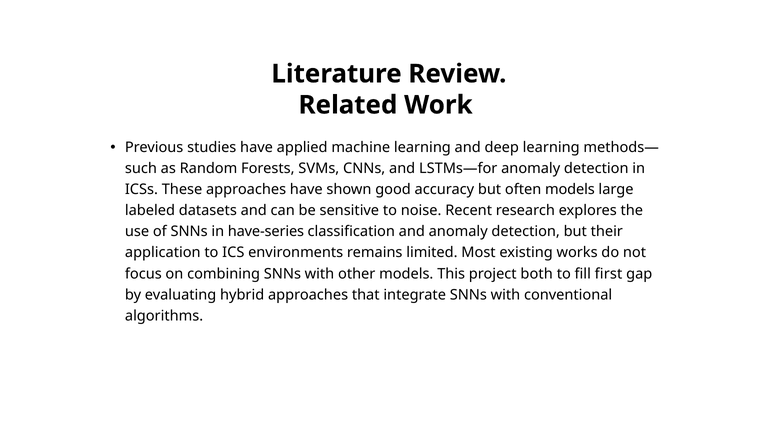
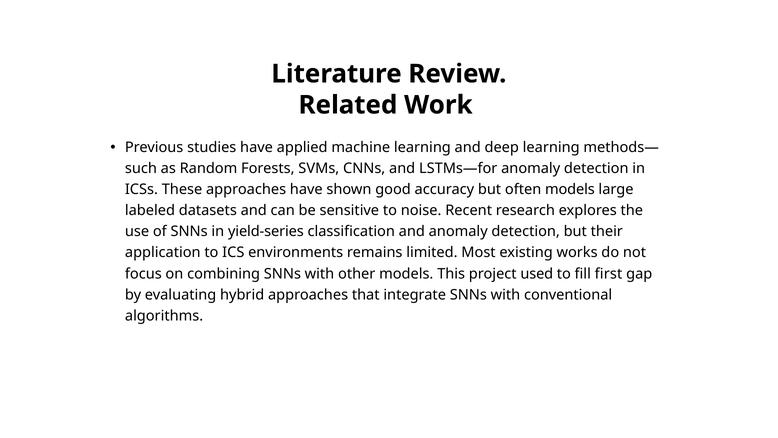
have-series: have-series -> yield-series
both: both -> used
